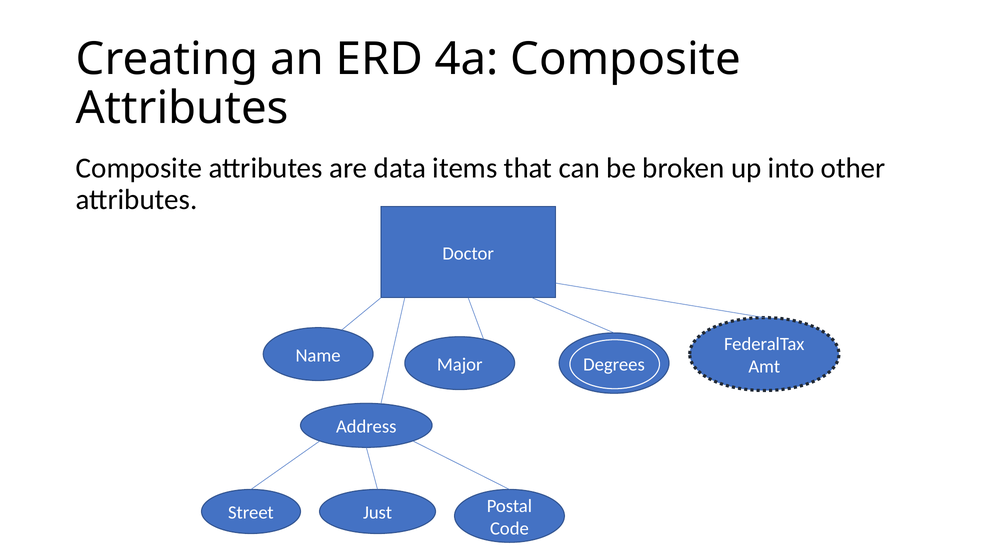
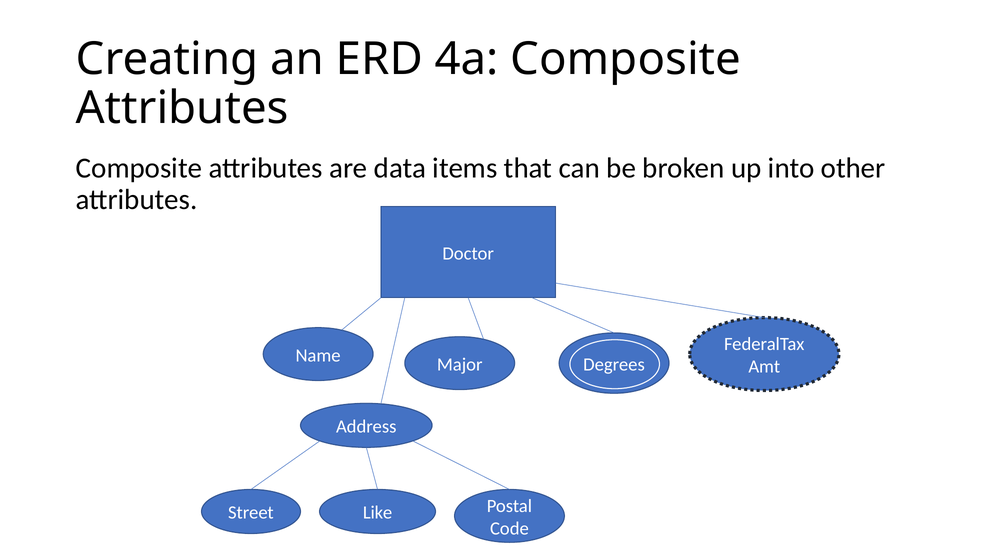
Just: Just -> Like
